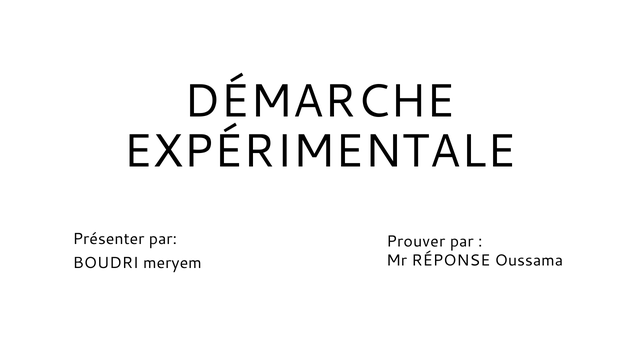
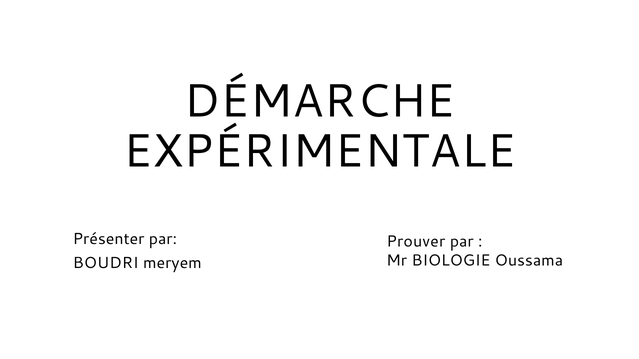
RÉPONSE: RÉPONSE -> BIOLOGIE
